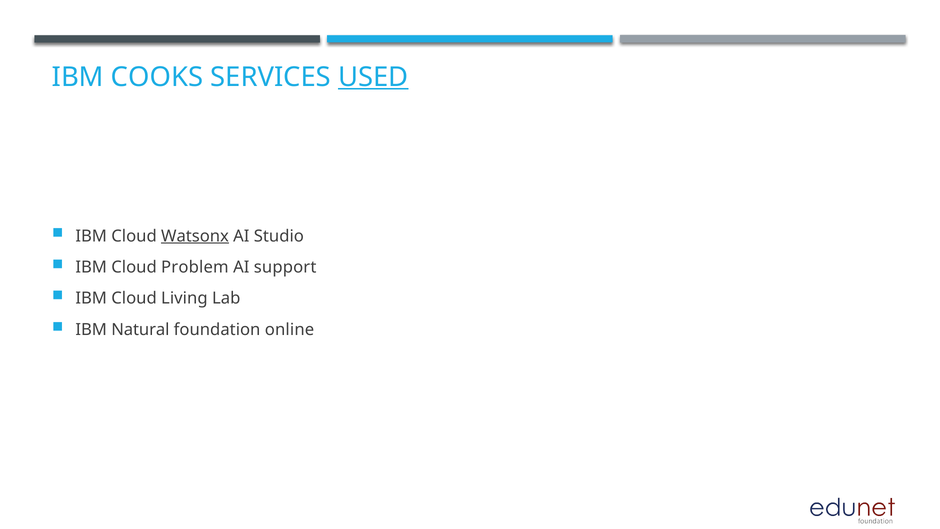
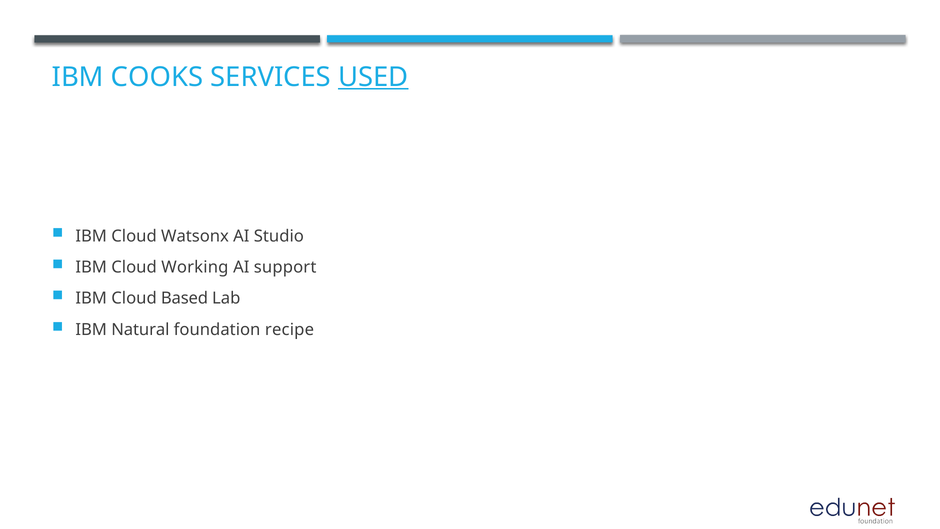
Watsonx underline: present -> none
Problem: Problem -> Working
Living: Living -> Based
online: online -> recipe
